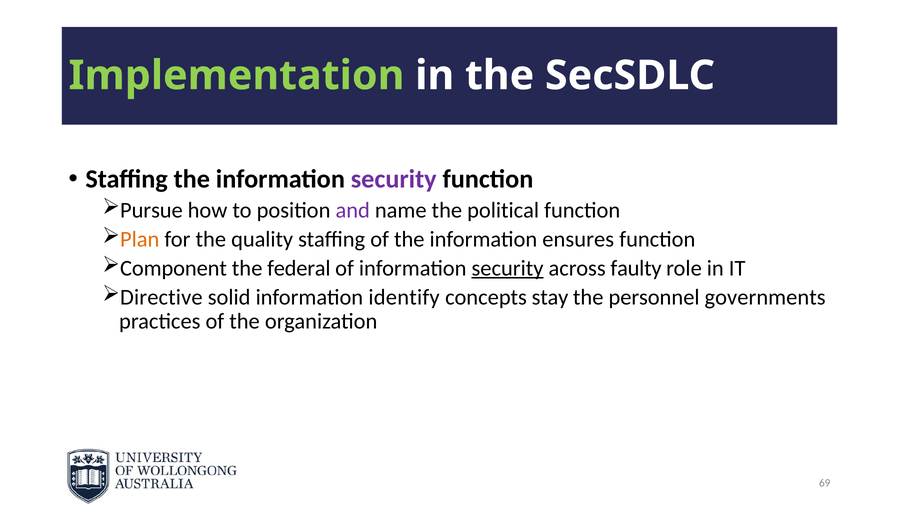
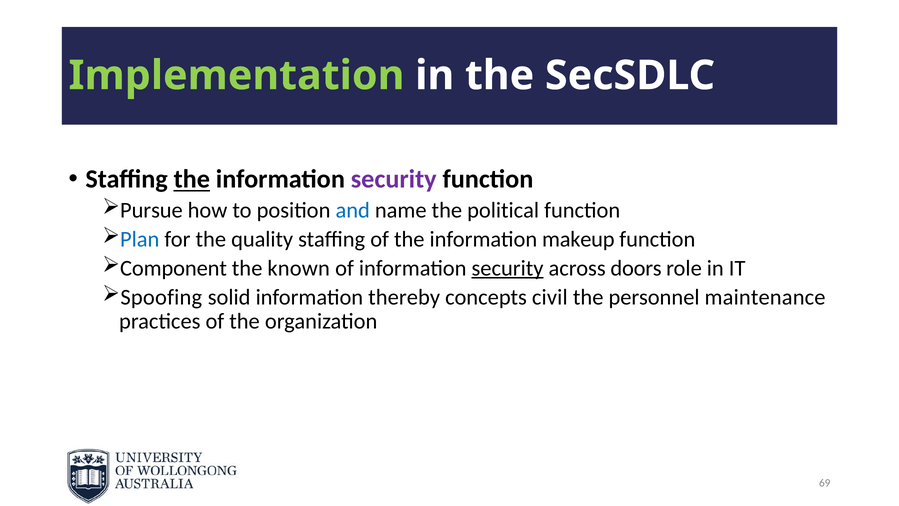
the at (192, 179) underline: none -> present
and colour: purple -> blue
Plan colour: orange -> blue
ensures: ensures -> makeup
federal: federal -> known
faulty: faulty -> doors
Directive: Directive -> Spoofing
identify: identify -> thereby
stay: stay -> civil
governments: governments -> maintenance
